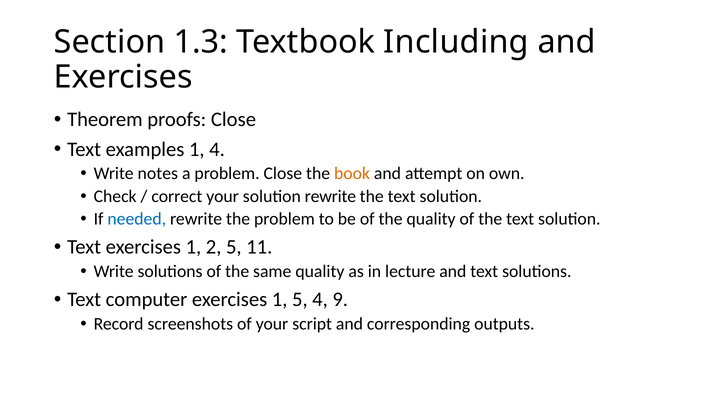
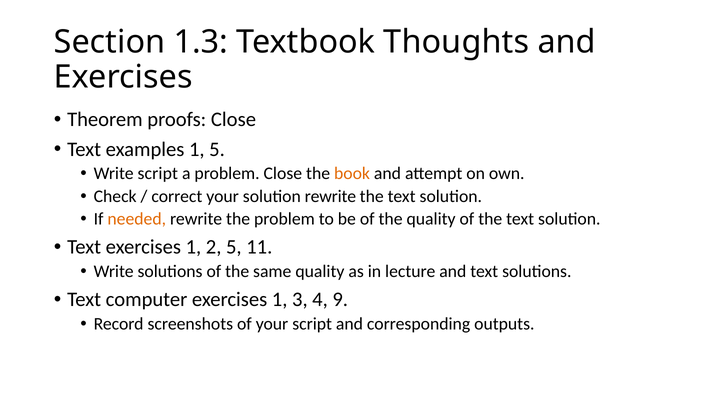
Including: Including -> Thoughts
1 4: 4 -> 5
Write notes: notes -> script
needed colour: blue -> orange
1 5: 5 -> 3
